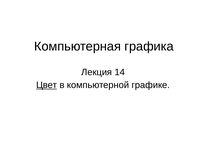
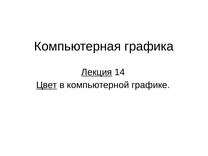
Лекция underline: none -> present
